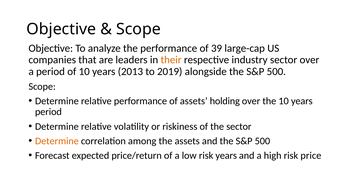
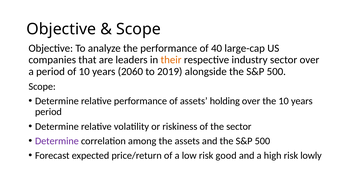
39: 39 -> 40
2013: 2013 -> 2060
Determine at (57, 141) colour: orange -> purple
risk years: years -> good
price: price -> lowly
